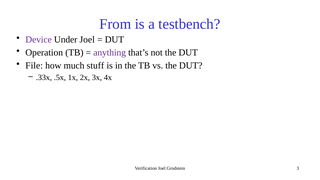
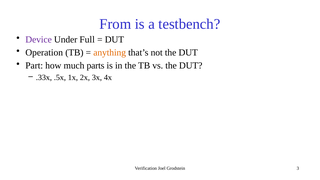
Under Joel: Joel -> Full
anything colour: purple -> orange
File: File -> Part
stuff: stuff -> parts
